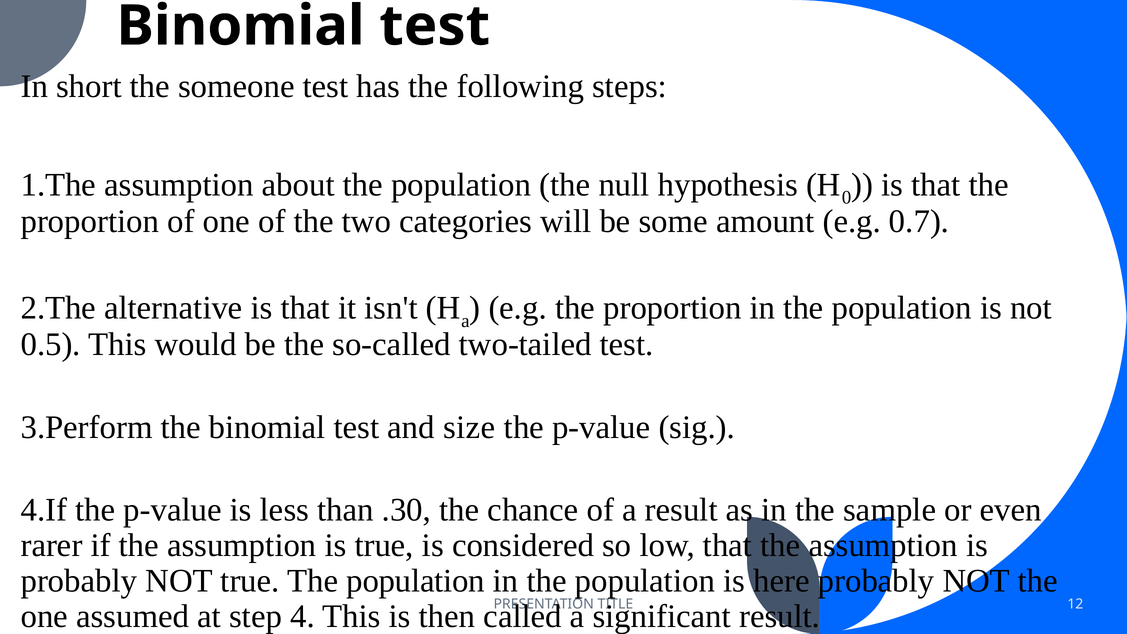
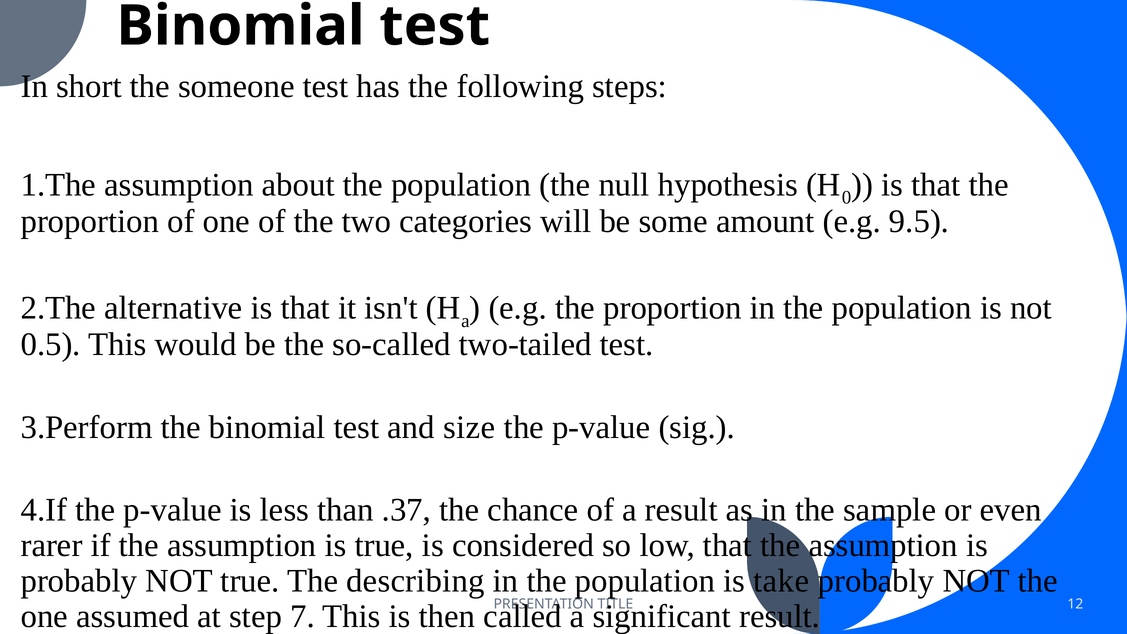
0.7: 0.7 -> 9.5
.30: .30 -> .37
true The population: population -> describing
here: here -> take
4: 4 -> 7
